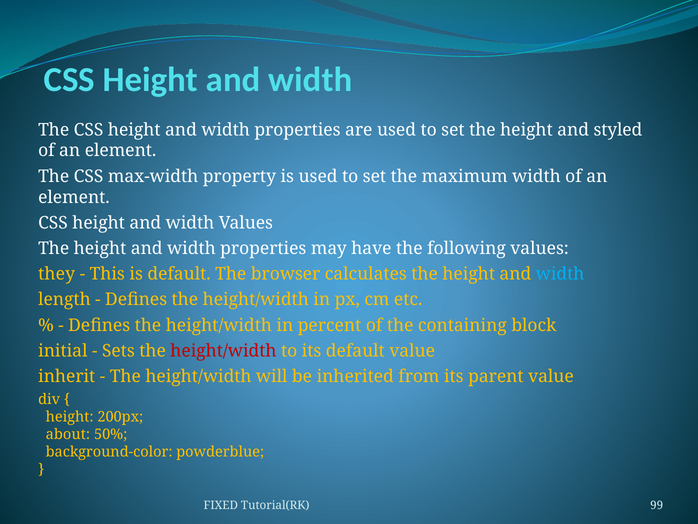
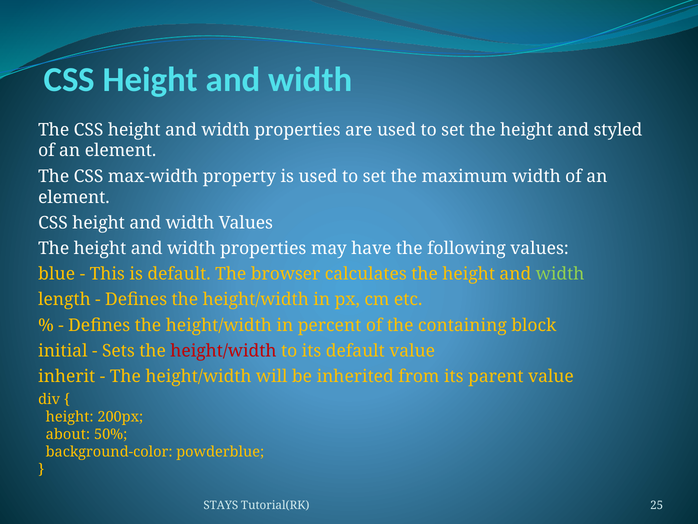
they: they -> blue
width at (560, 274) colour: light blue -> light green
FIXED: FIXED -> STAYS
99: 99 -> 25
